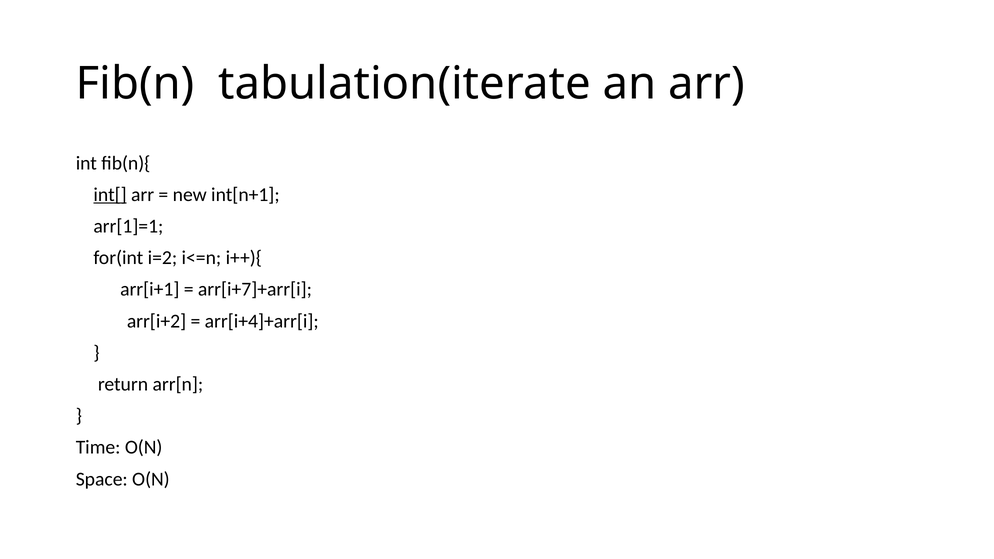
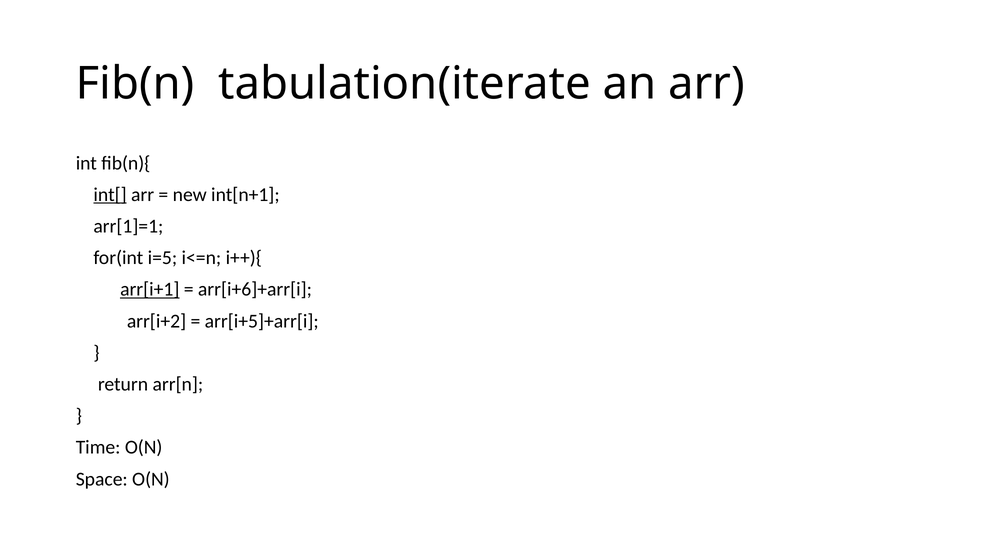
i=2: i=2 -> i=5
arr[i+1 underline: none -> present
arr[i+7]+arr[i: arr[i+7]+arr[i -> arr[i+6]+arr[i
arr[i+4]+arr[i: arr[i+4]+arr[i -> arr[i+5]+arr[i
